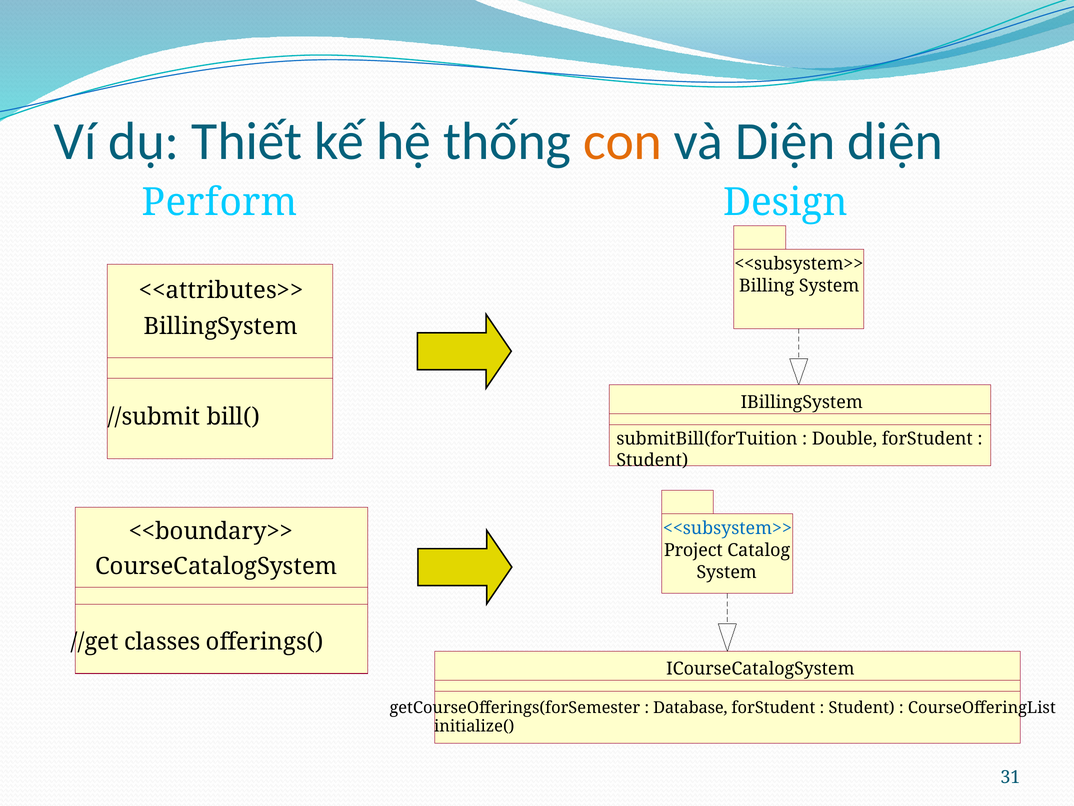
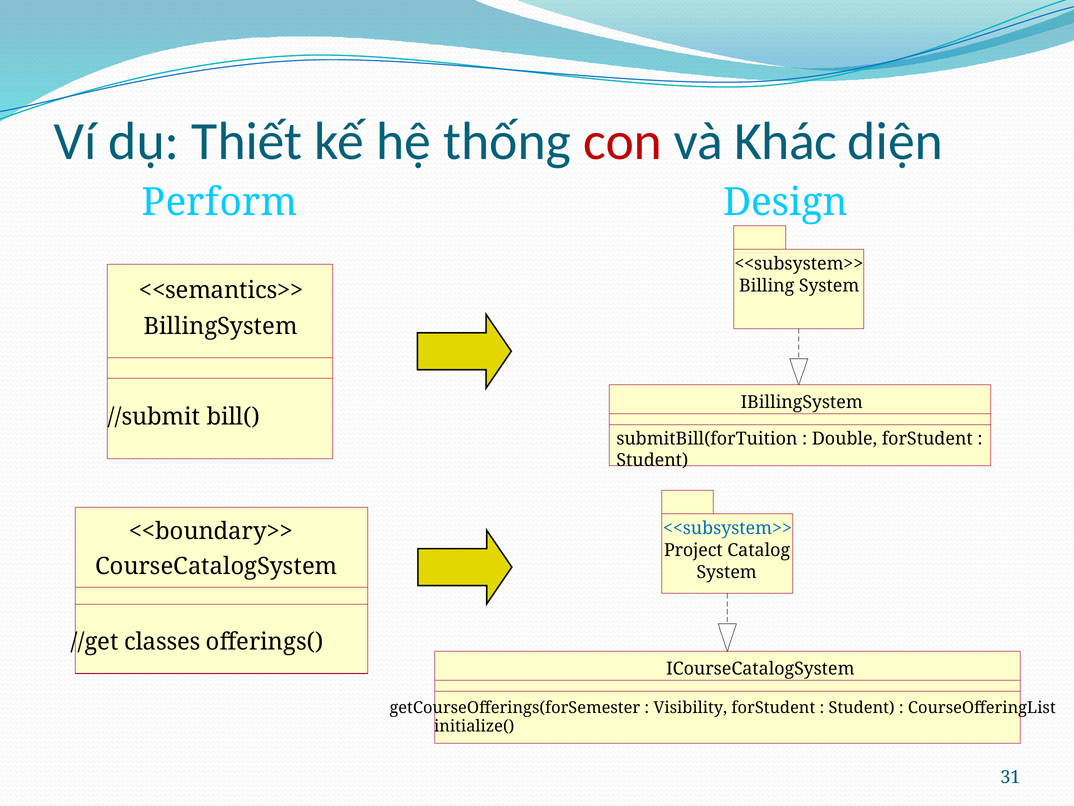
con colour: orange -> red
và Diện: Diện -> Khác
<<attributes>>: <<attributes>> -> <<semantics>>
Database: Database -> Visibility
